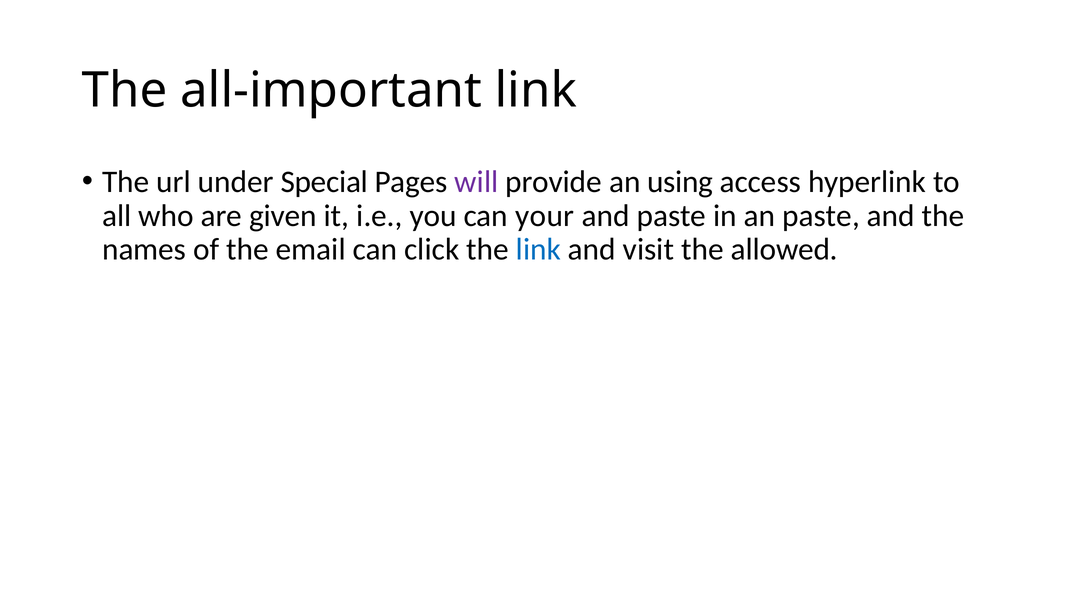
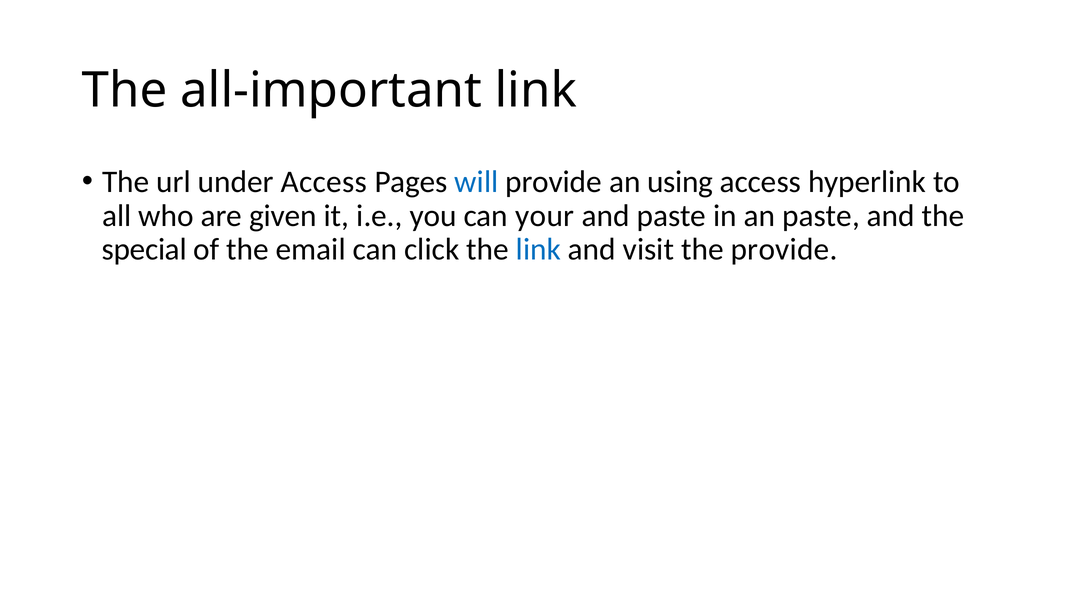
under Special: Special -> Access
will colour: purple -> blue
names: names -> special
the allowed: allowed -> provide
